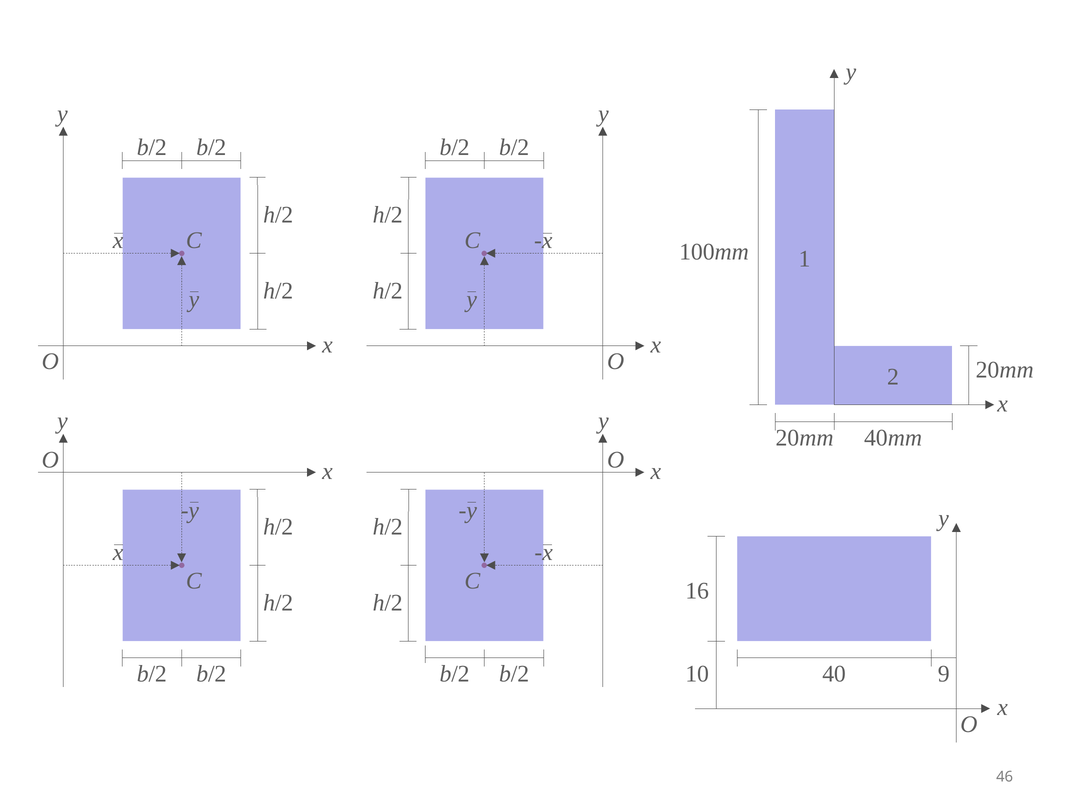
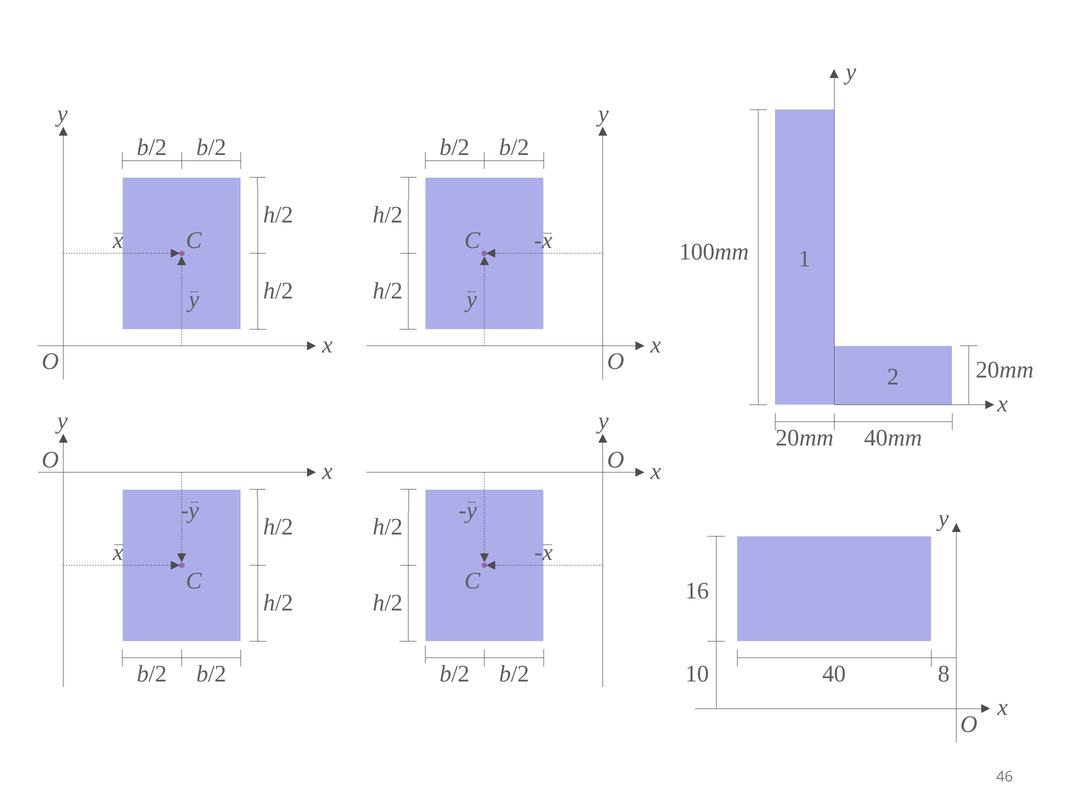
9: 9 -> 8
